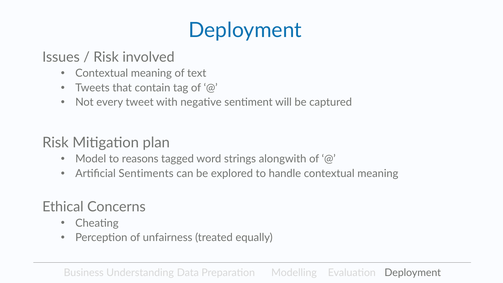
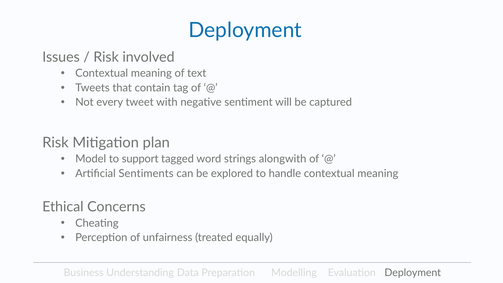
reasons: reasons -> support
